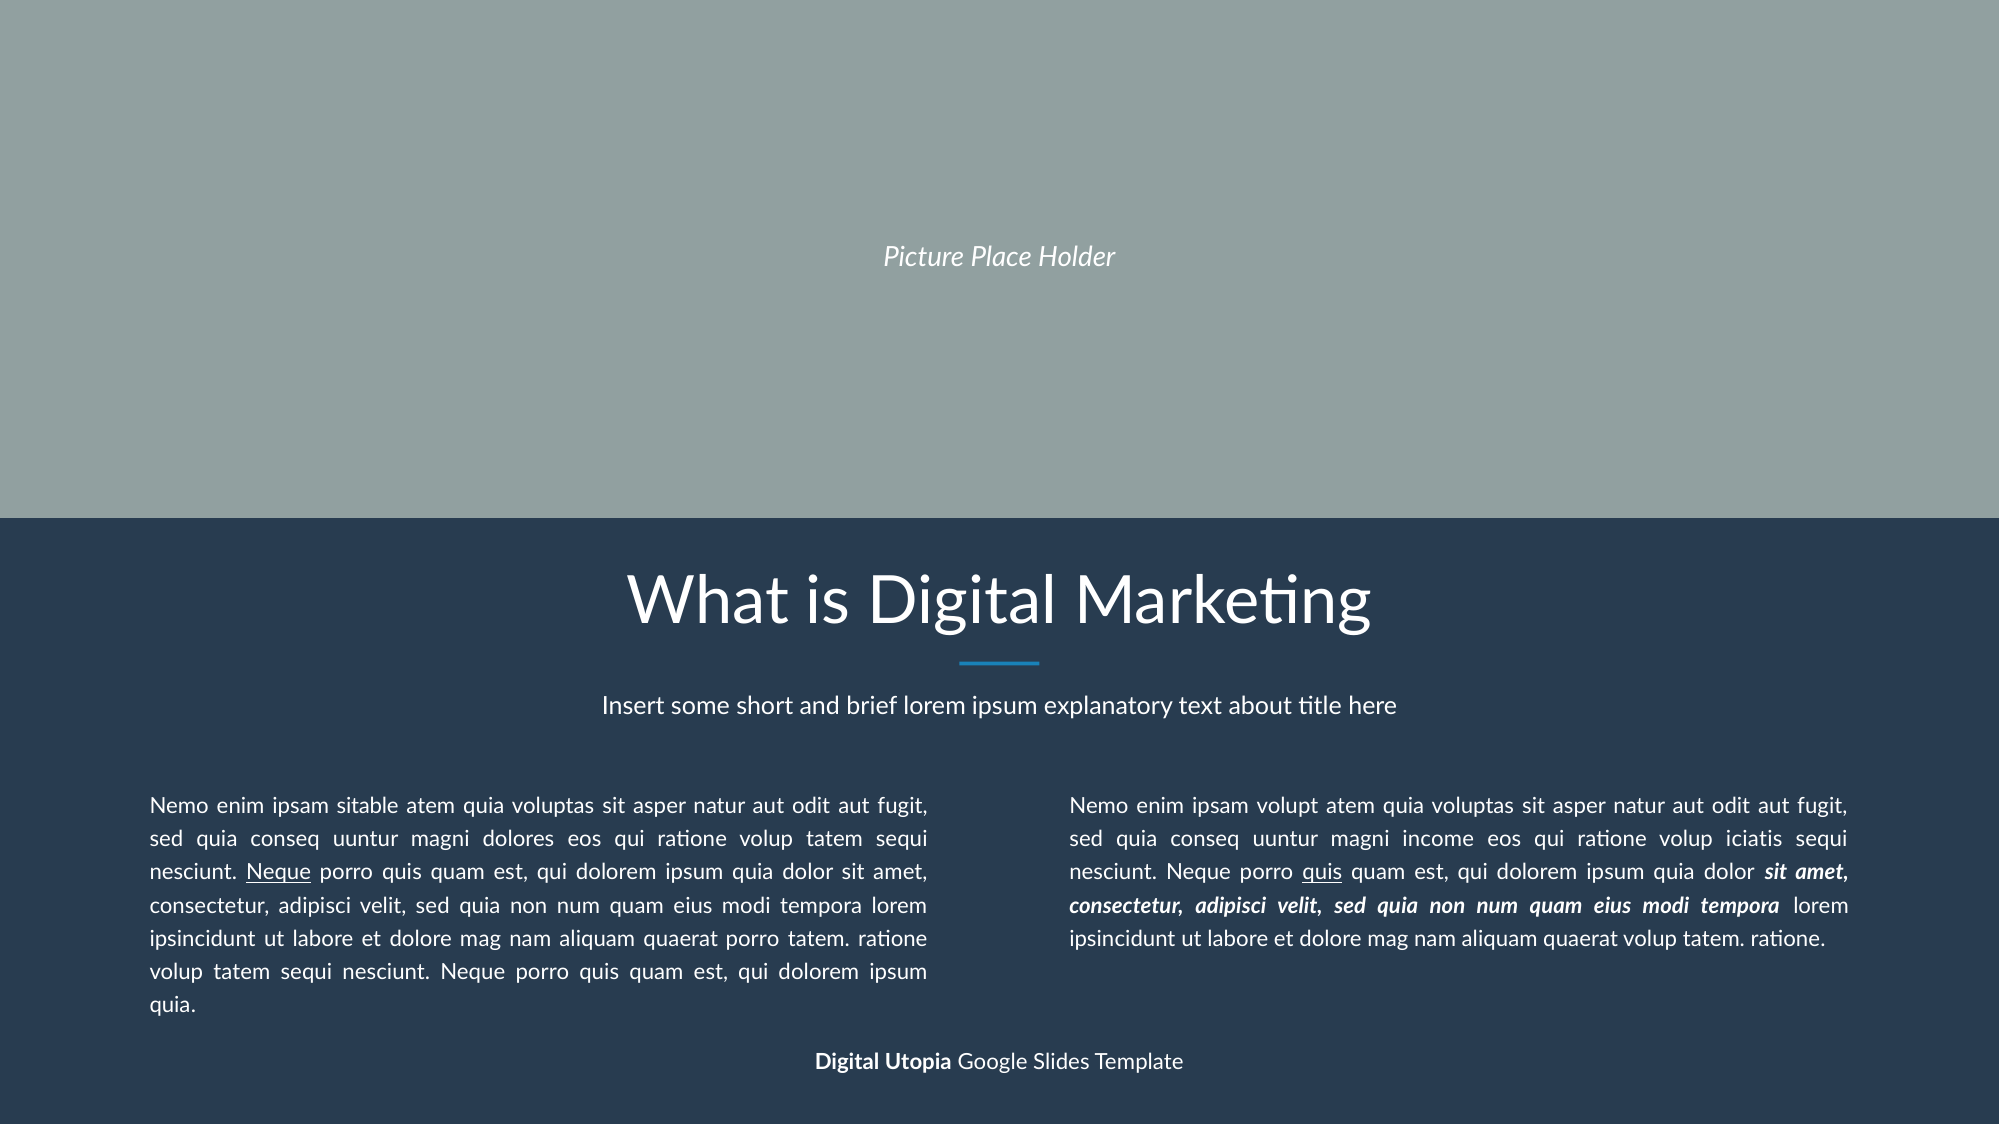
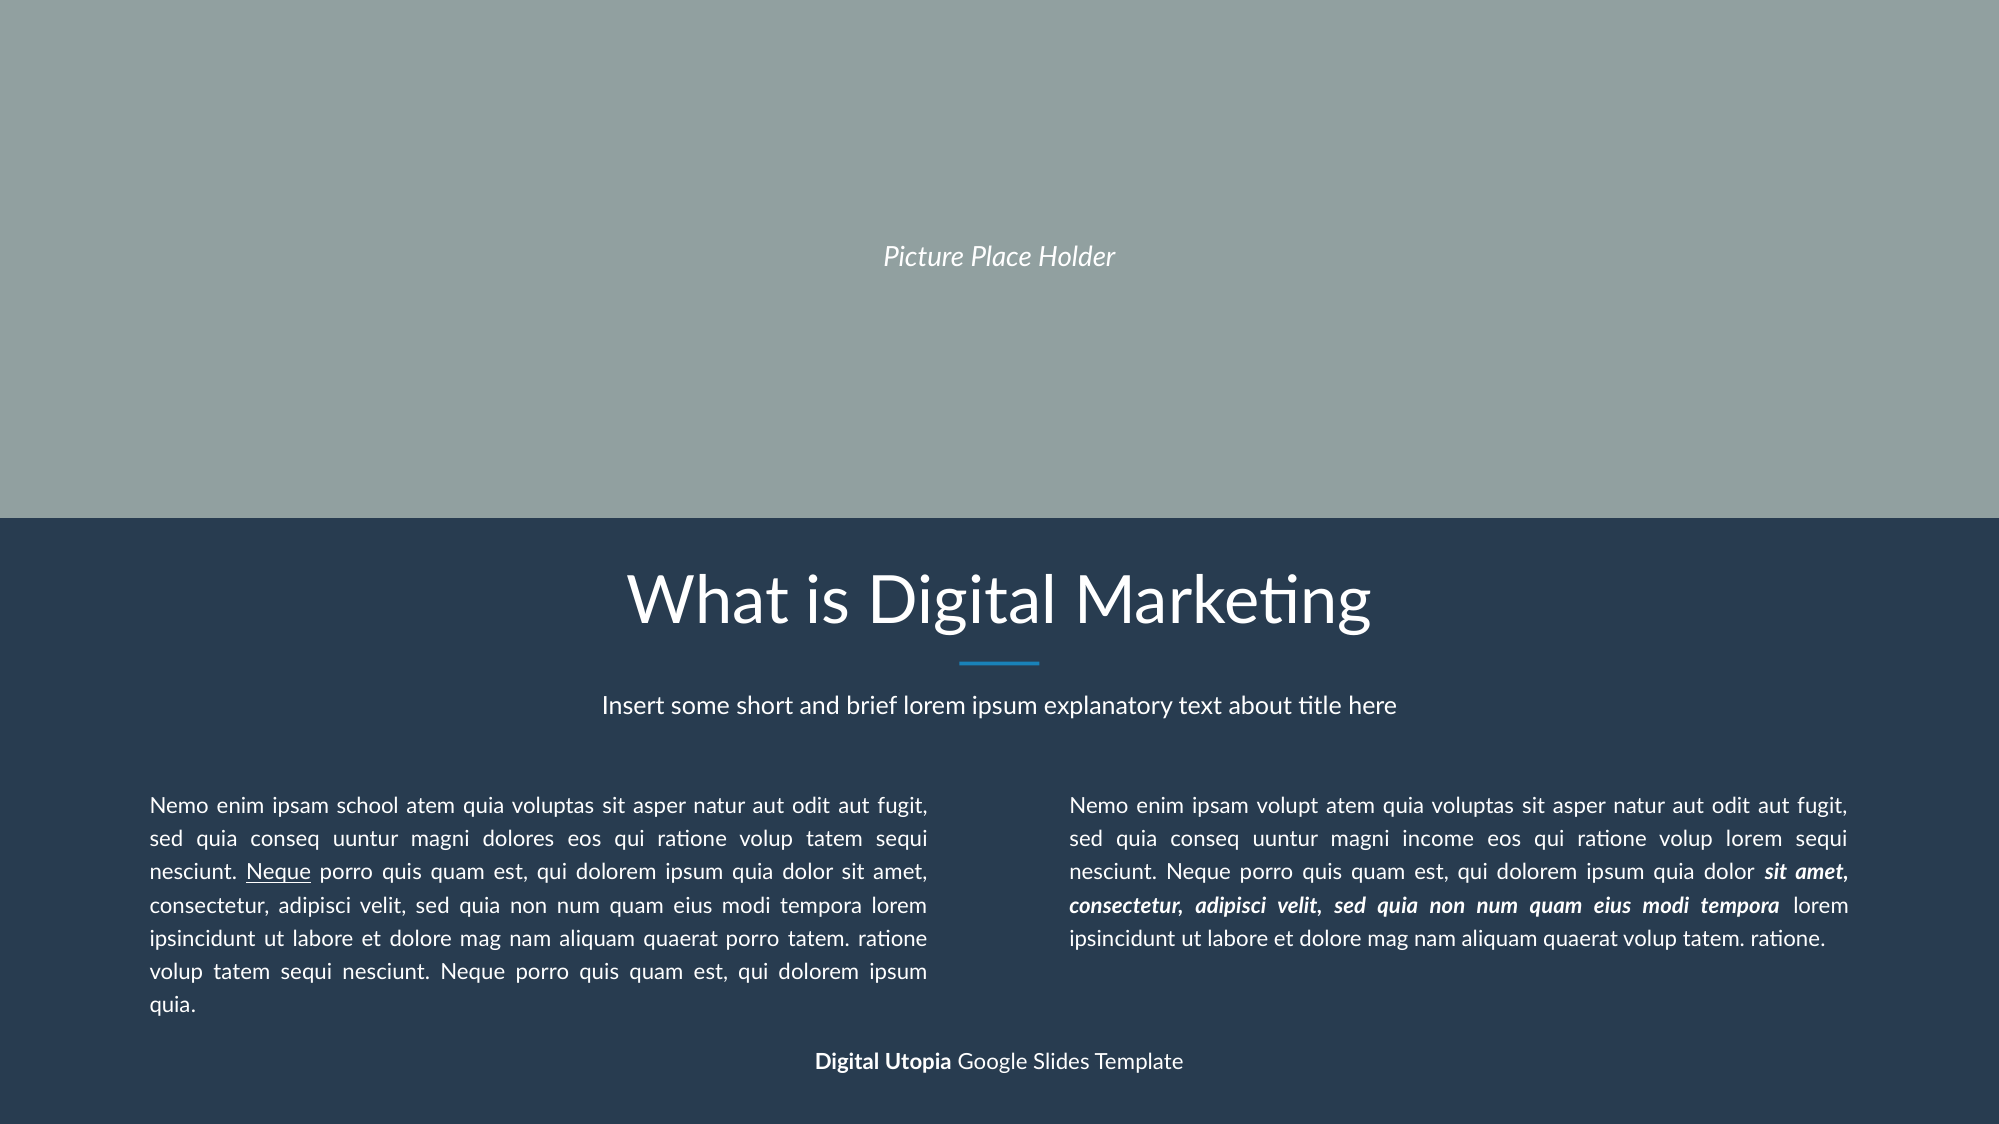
sitable: sitable -> school
volup iciatis: iciatis -> lorem
quis at (1322, 873) underline: present -> none
